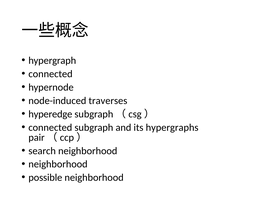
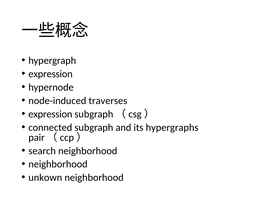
connected at (50, 74): connected -> expression
hyperedge at (50, 114): hyperedge -> expression
possible: possible -> unkown
